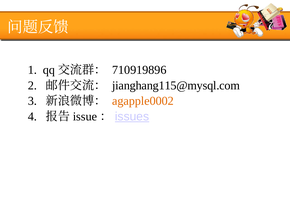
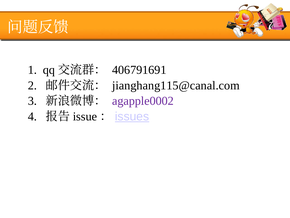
710919896: 710919896 -> 406791691
jianghang115@mysql.com: jianghang115@mysql.com -> jianghang115@canal.com
agapple0002 colour: orange -> purple
